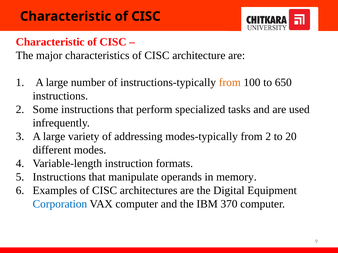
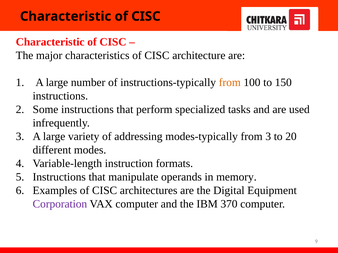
650: 650 -> 150
from 2: 2 -> 3
Corporation colour: blue -> purple
